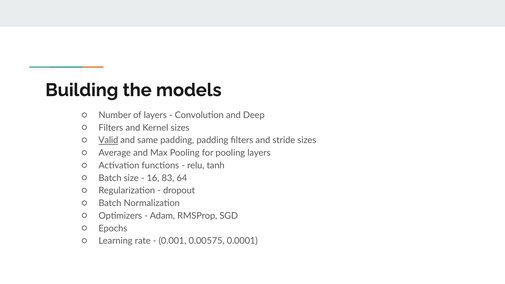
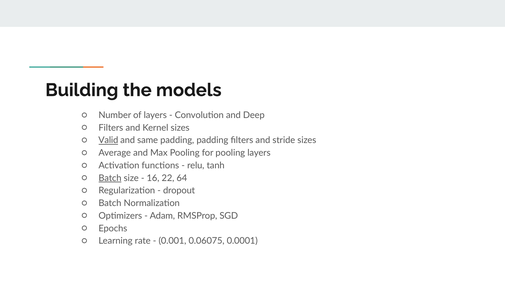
Batch at (110, 178) underline: none -> present
83: 83 -> 22
0.00575: 0.00575 -> 0.06075
